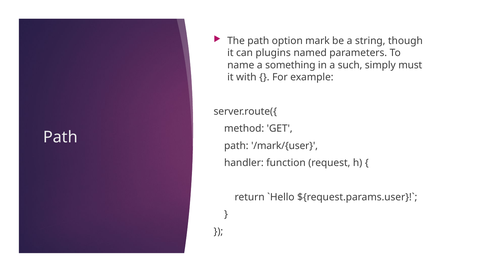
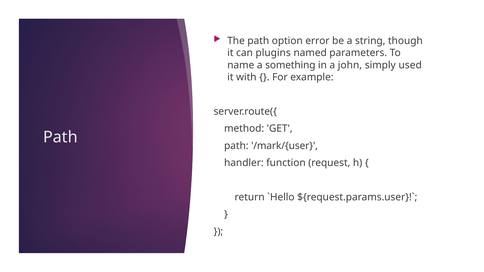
mark: mark -> error
such: such -> john
must: must -> used
